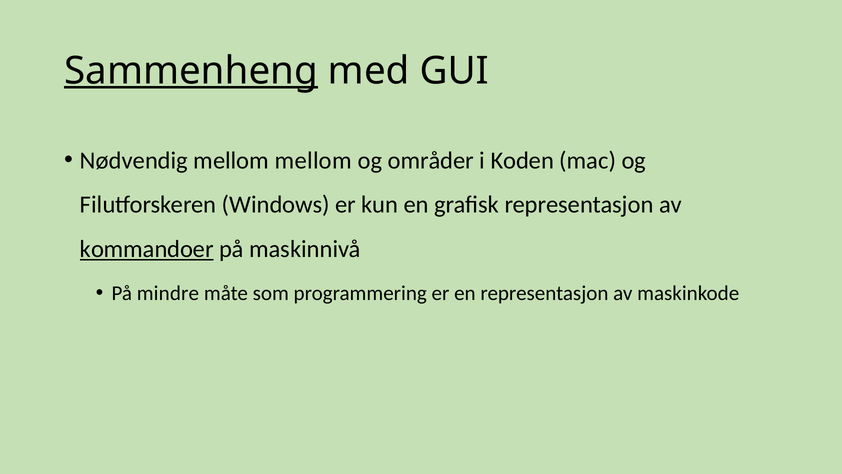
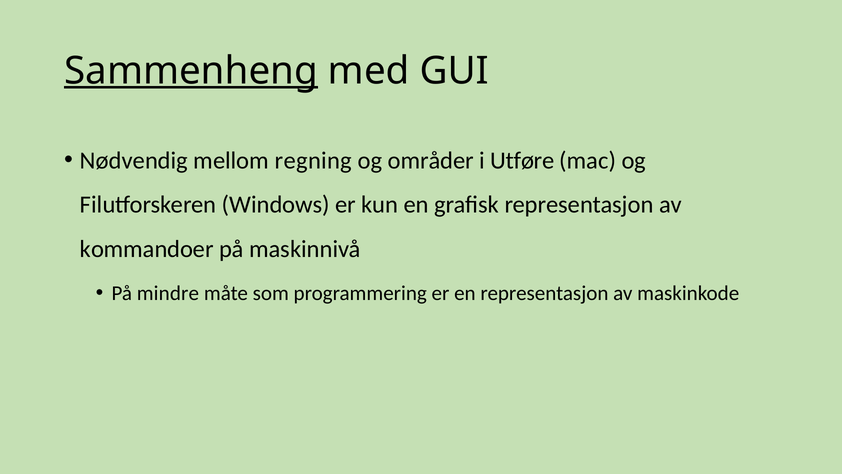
mellom mellom: mellom -> regning
Koden: Koden -> Utføre
kommandoer underline: present -> none
